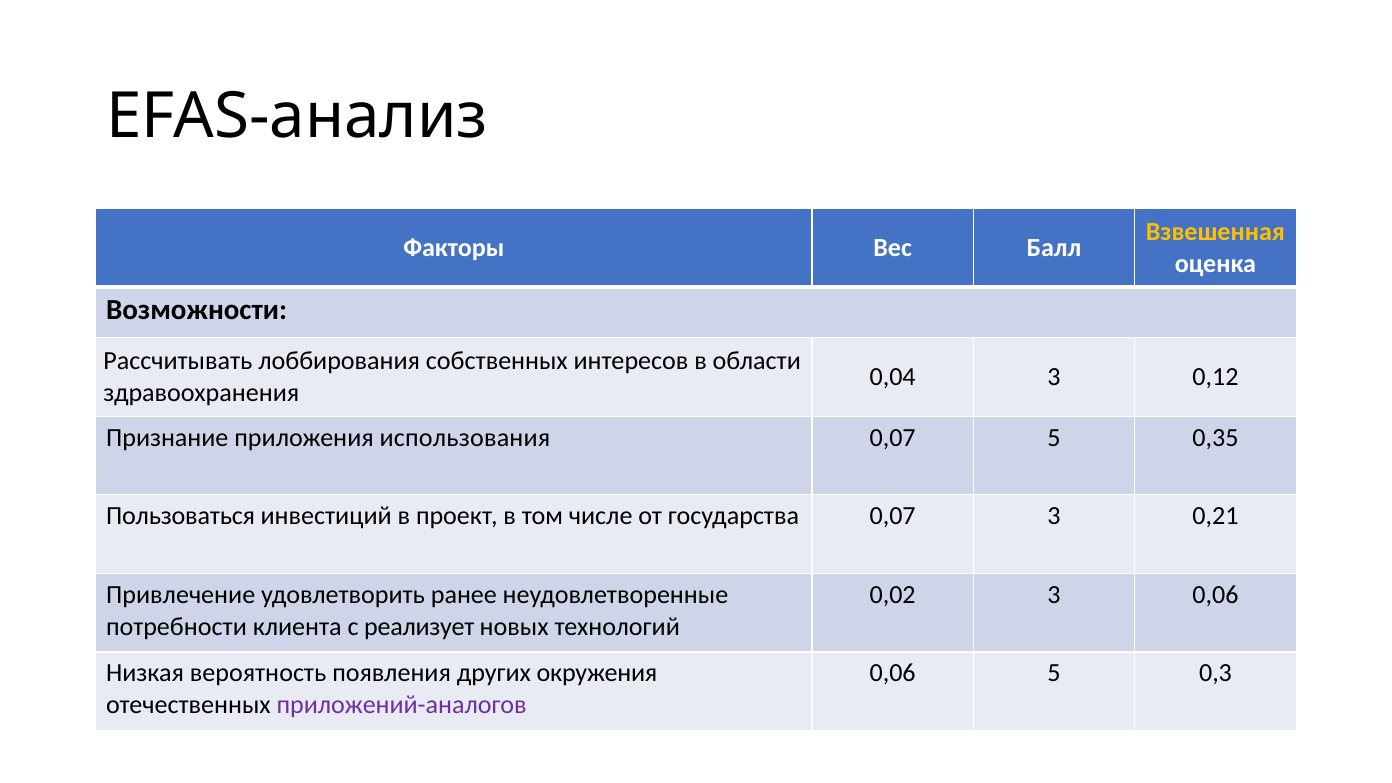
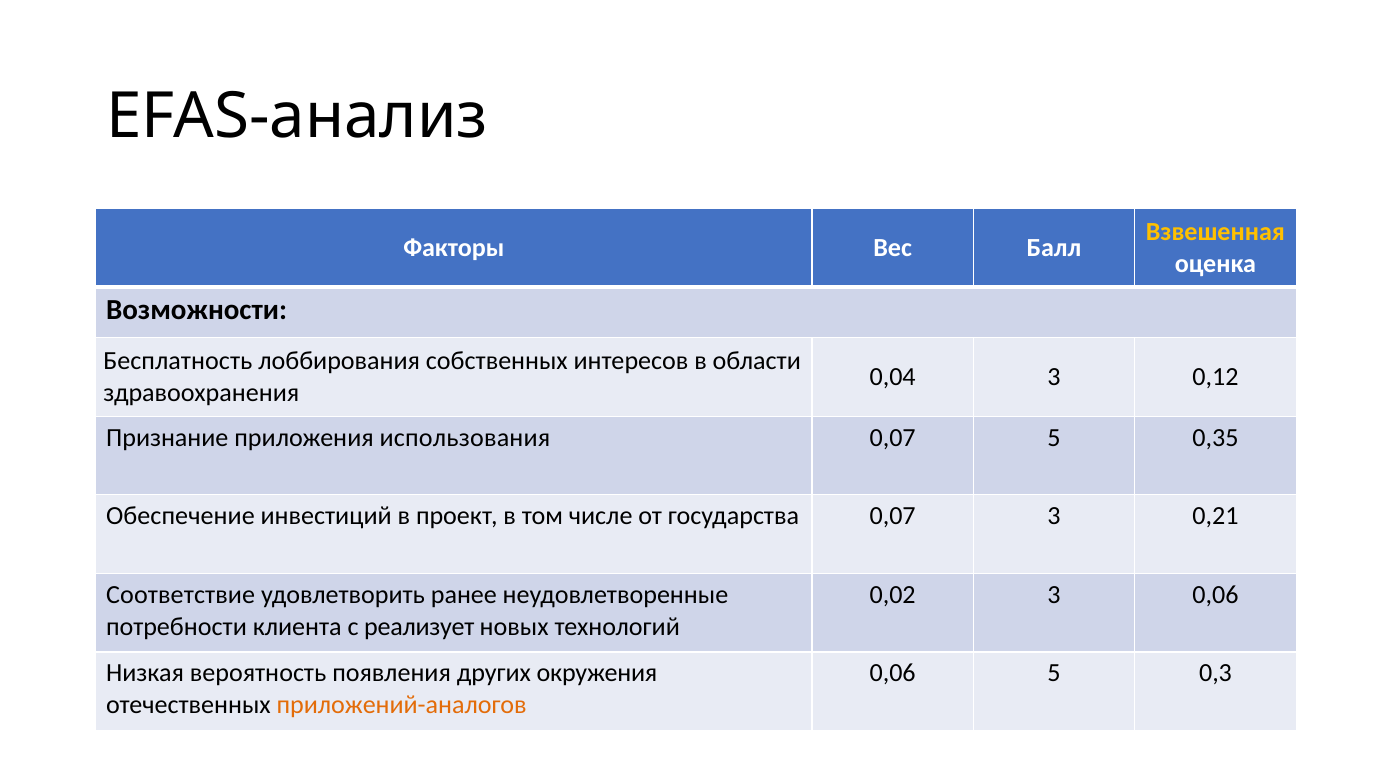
Рассчитывать: Рассчитывать -> Бесплатность
Пользоваться: Пользоваться -> Обеспечение
Привлечение: Привлечение -> Соответствие
приложений-аналогов colour: purple -> orange
